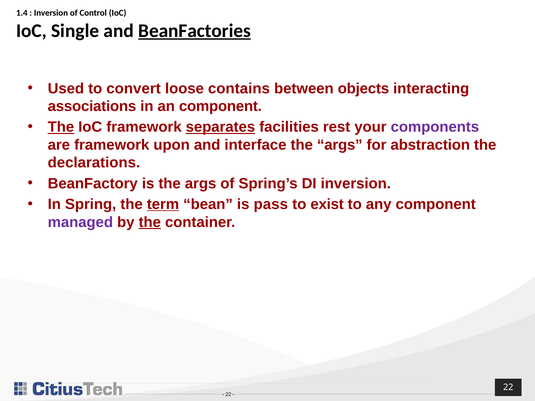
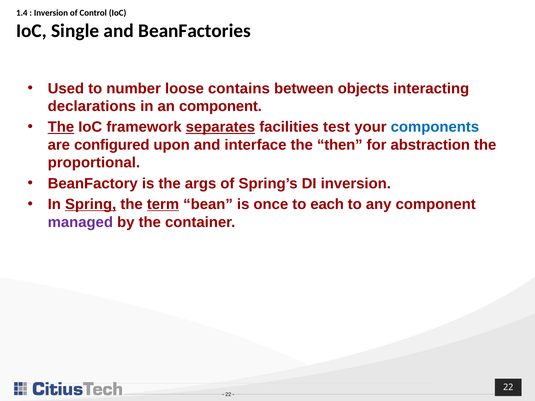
BeanFactories underline: present -> none
convert: convert -> number
associations: associations -> declarations
rest: rest -> test
components colour: purple -> blue
are framework: framework -> configured
args at (340, 145): args -> then
declarations: declarations -> proportional
Spring underline: none -> present
pass: pass -> once
exist: exist -> each
the at (150, 222) underline: present -> none
